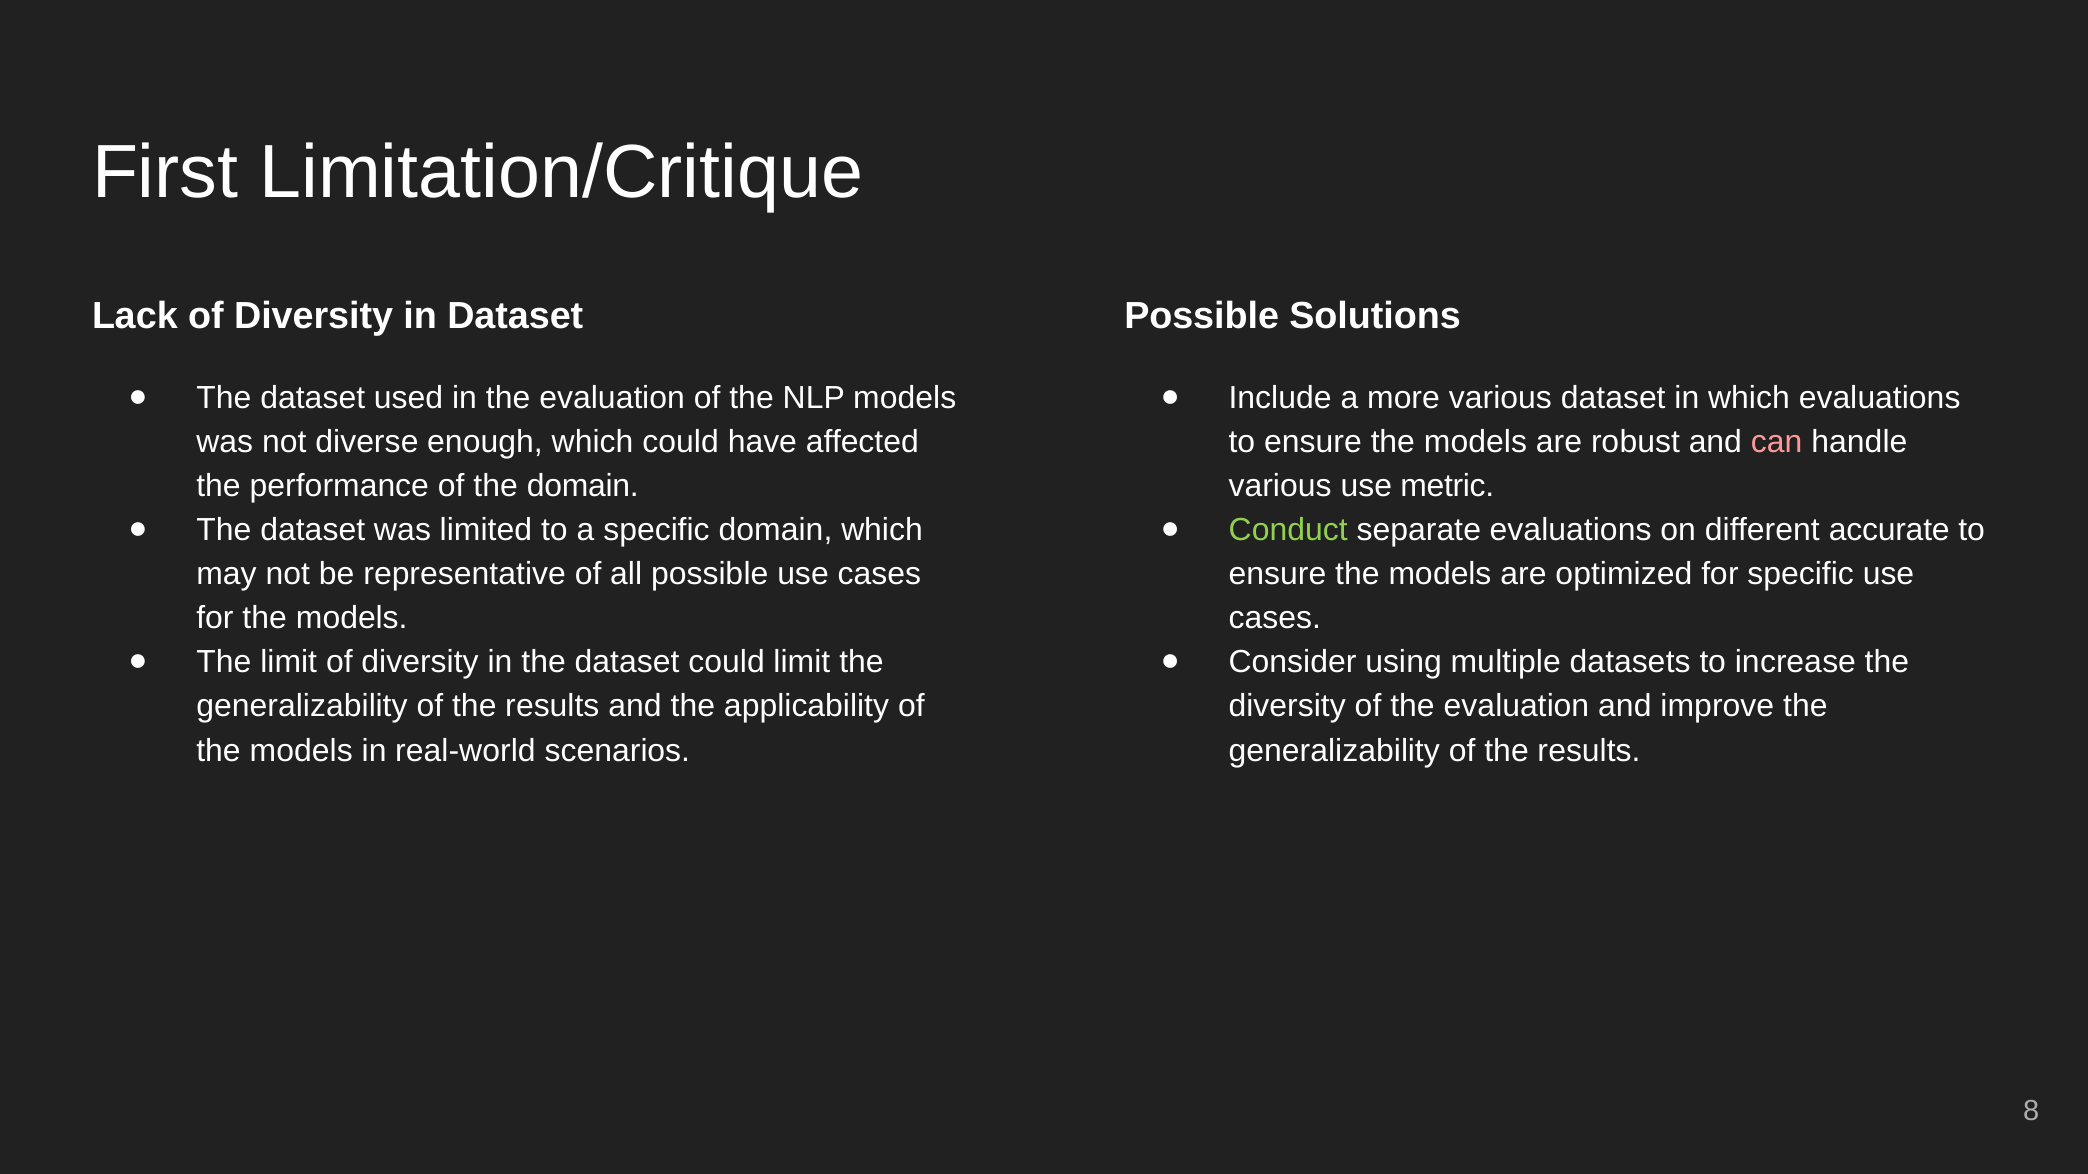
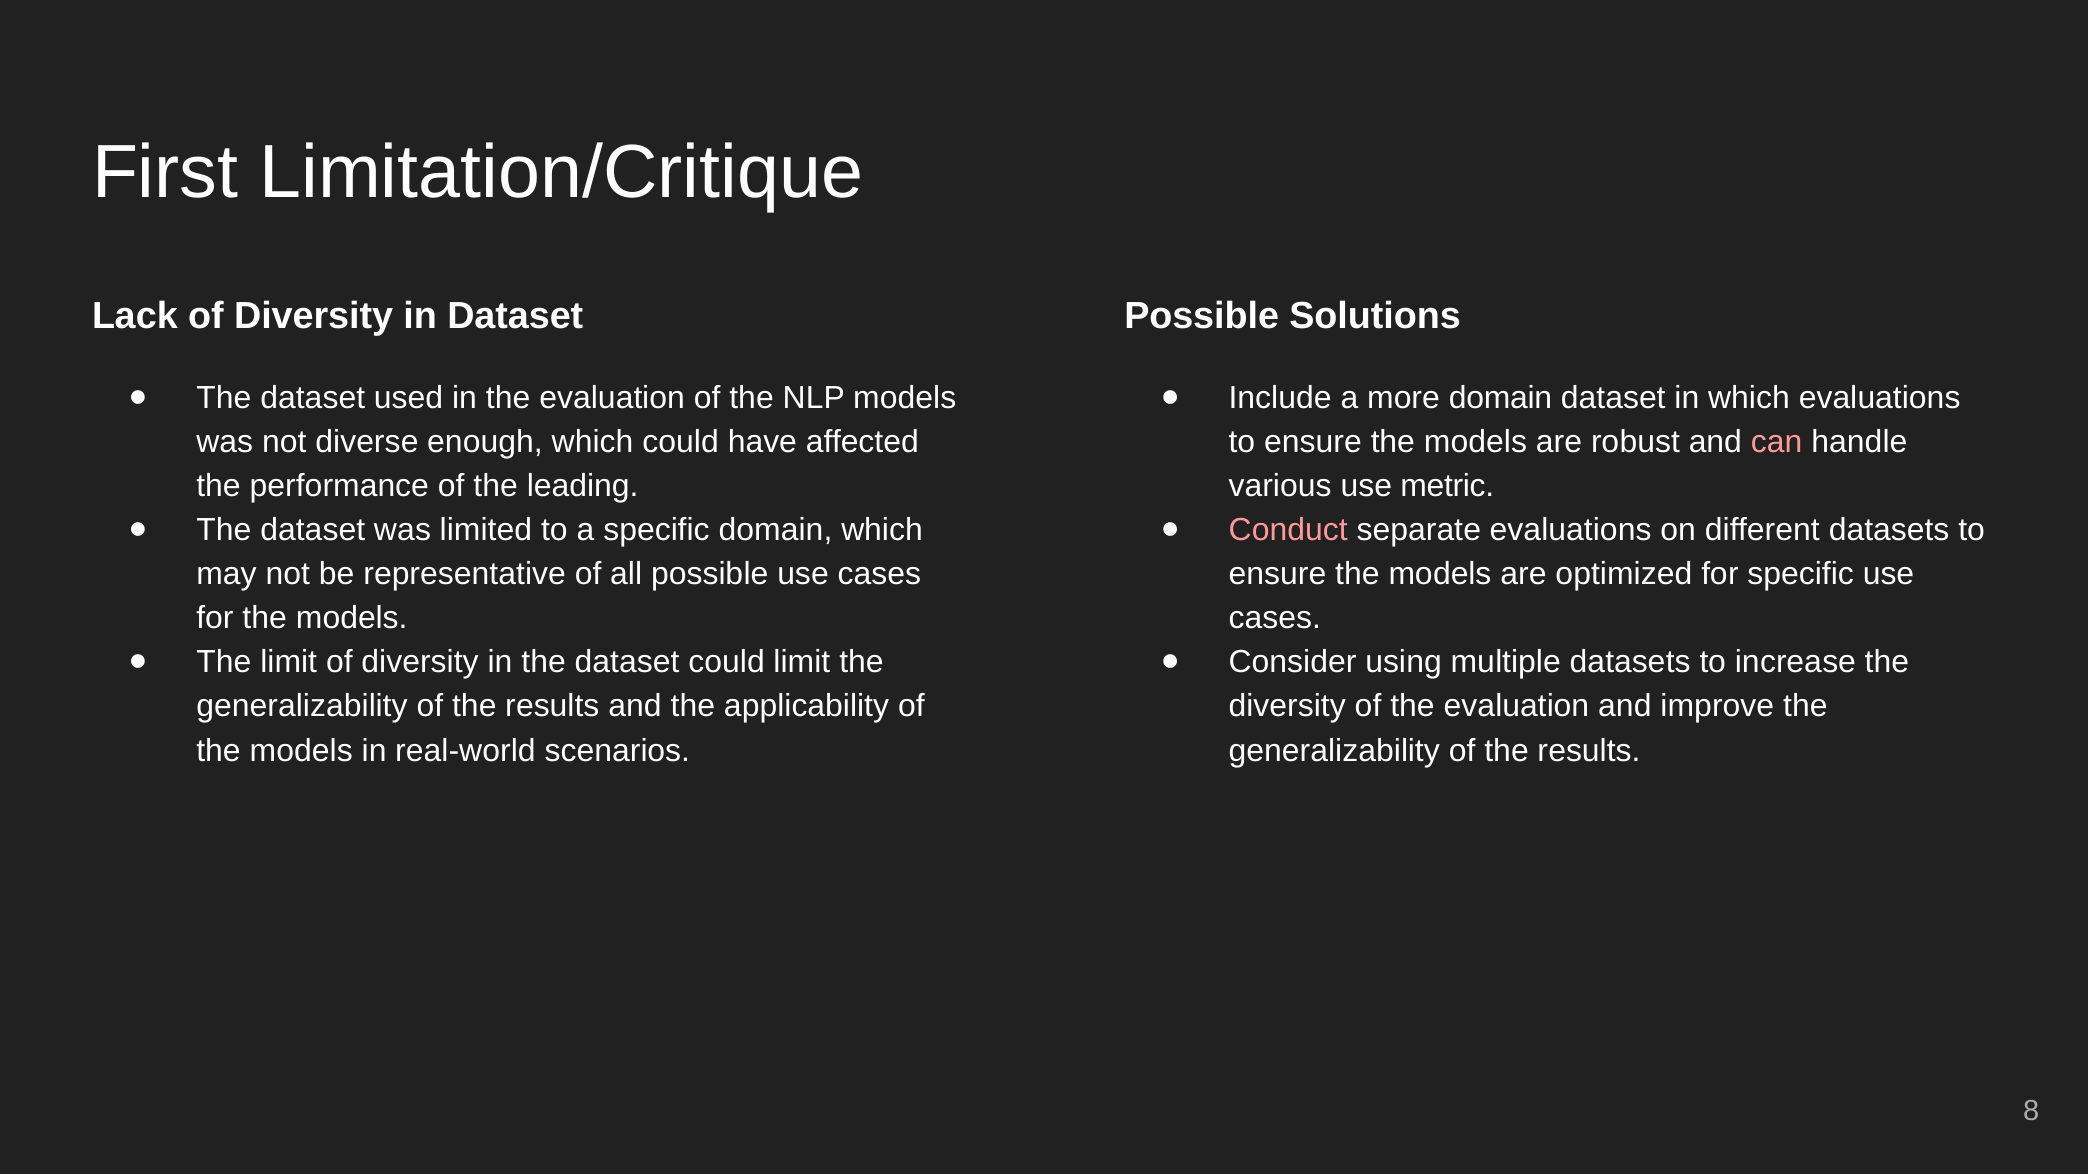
more various: various -> domain
the domain: domain -> leading
Conduct colour: light green -> pink
different accurate: accurate -> datasets
